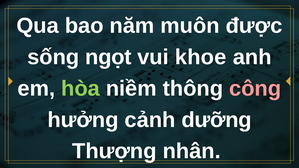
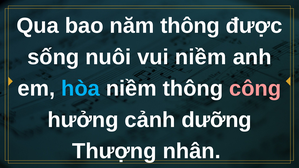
năm muôn: muôn -> thông
ngọt: ngọt -> nuôi
vui khoe: khoe -> niềm
hòa colour: light green -> light blue
